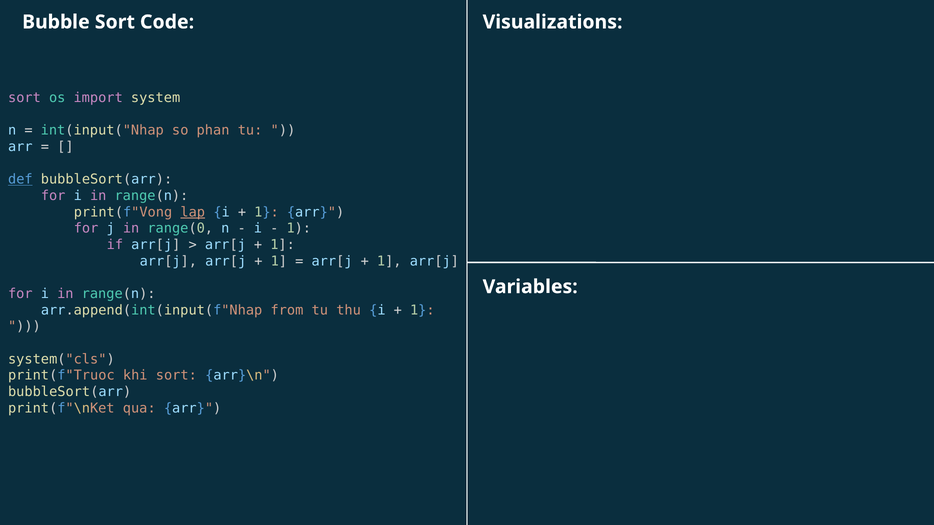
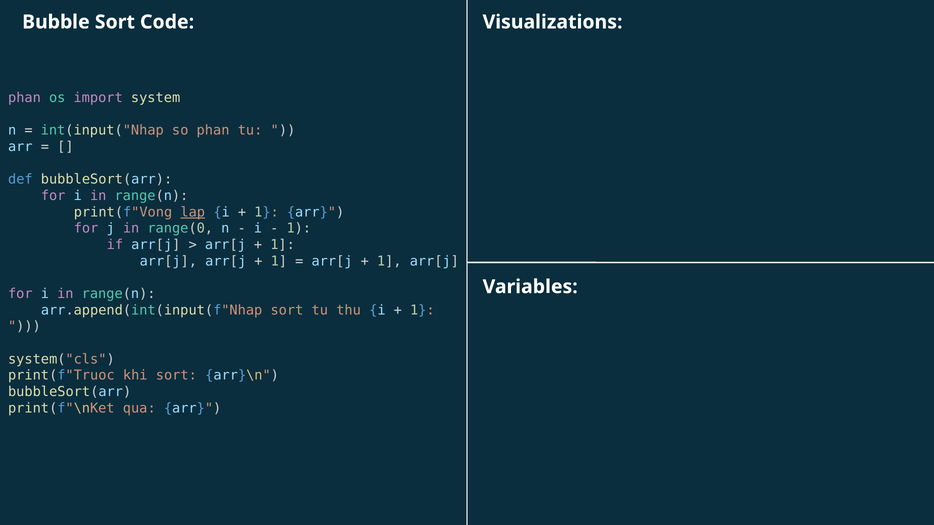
sort at (24, 98): sort -> phan
def underline: present -> none
arr.append(int(input(f"Nhap from: from -> sort
